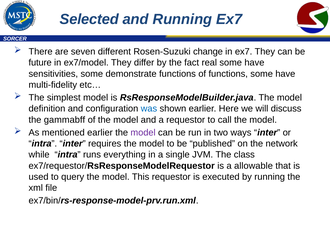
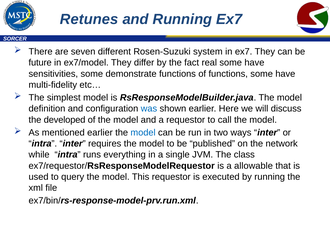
Selected: Selected -> Retunes
change: change -> system
gammabff: gammabff -> developed
model at (143, 132) colour: purple -> blue
